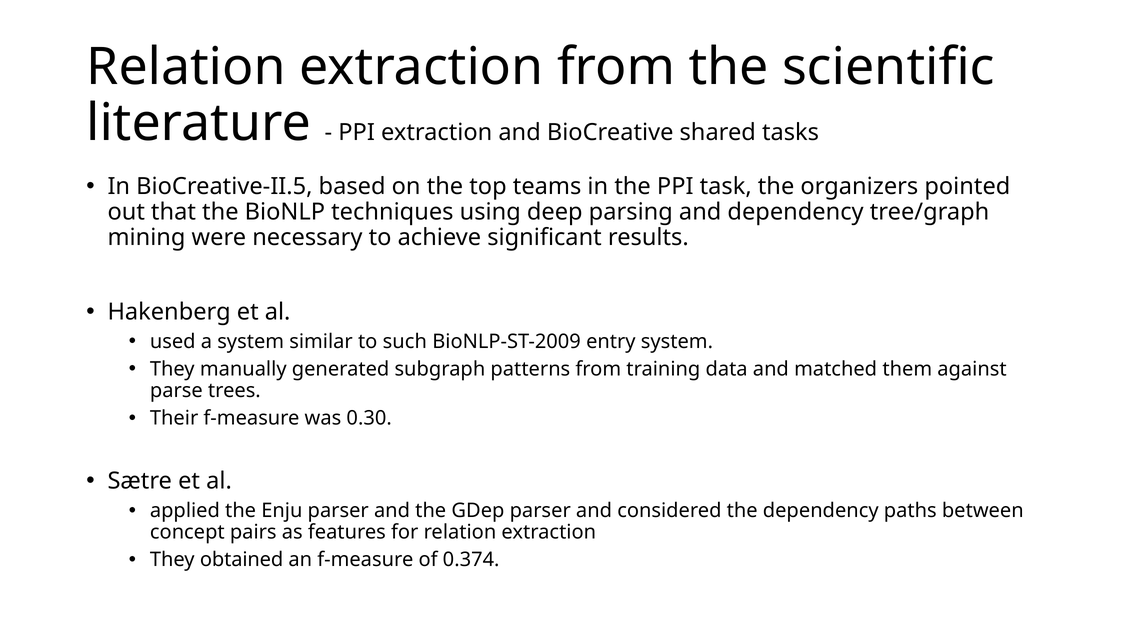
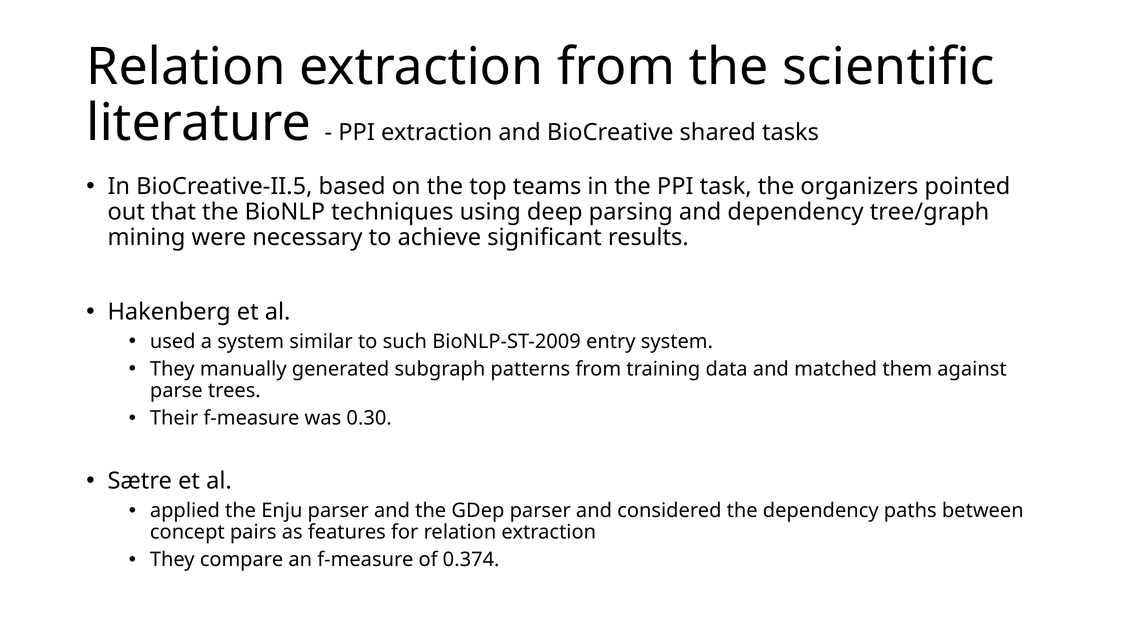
obtained: obtained -> compare
